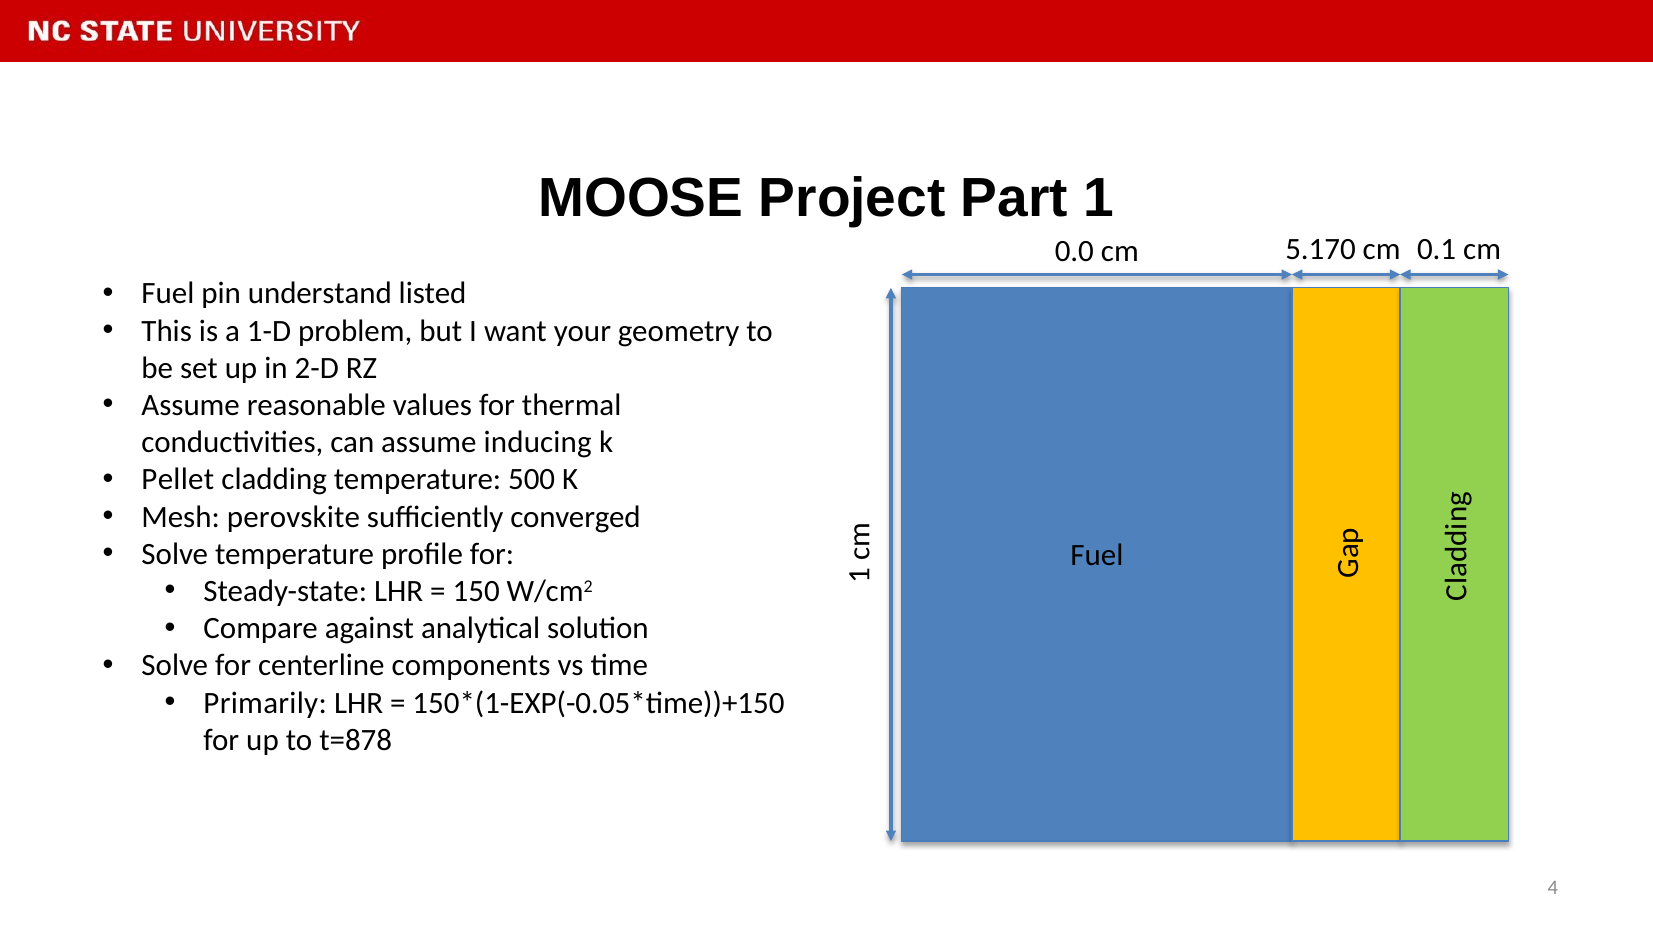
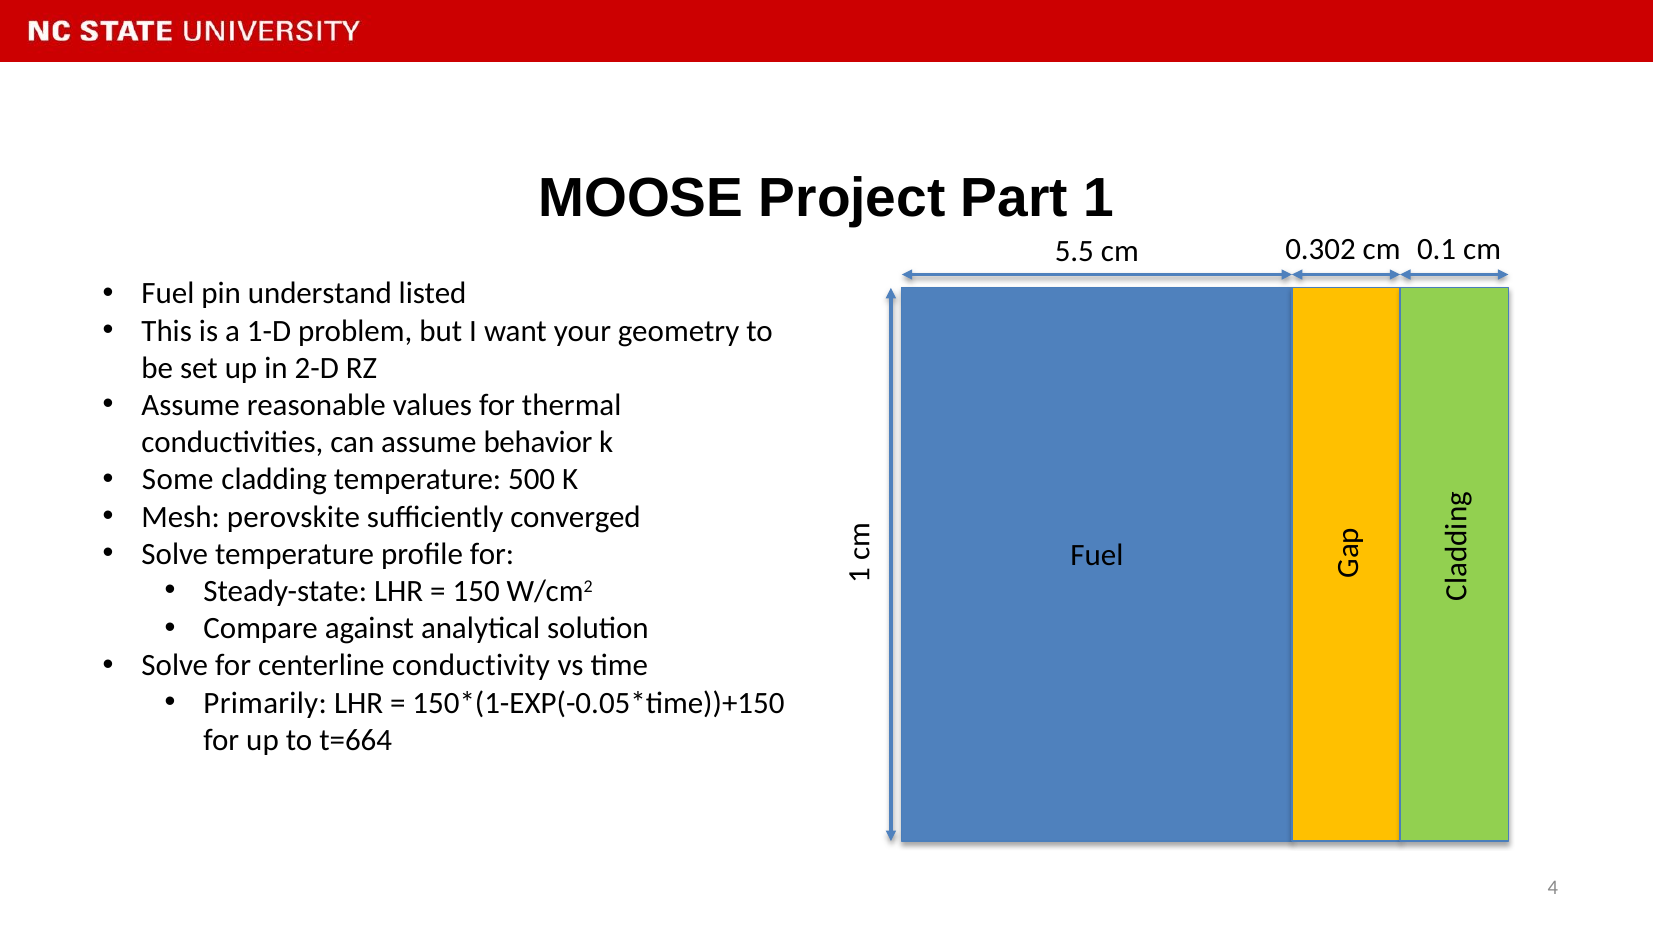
0.0: 0.0 -> 5.5
5.170: 5.170 -> 0.302
inducing: inducing -> behavior
Pellet: Pellet -> Some
components: components -> conductivity
t=878: t=878 -> t=664
